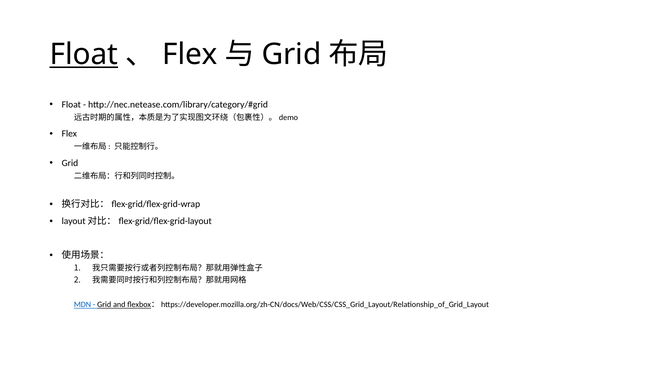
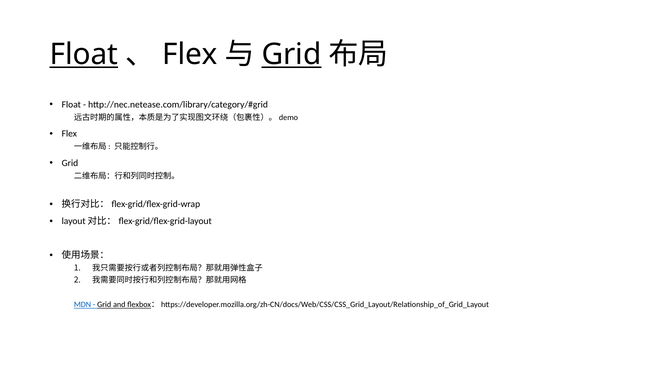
Grid at (291, 55) underline: none -> present
